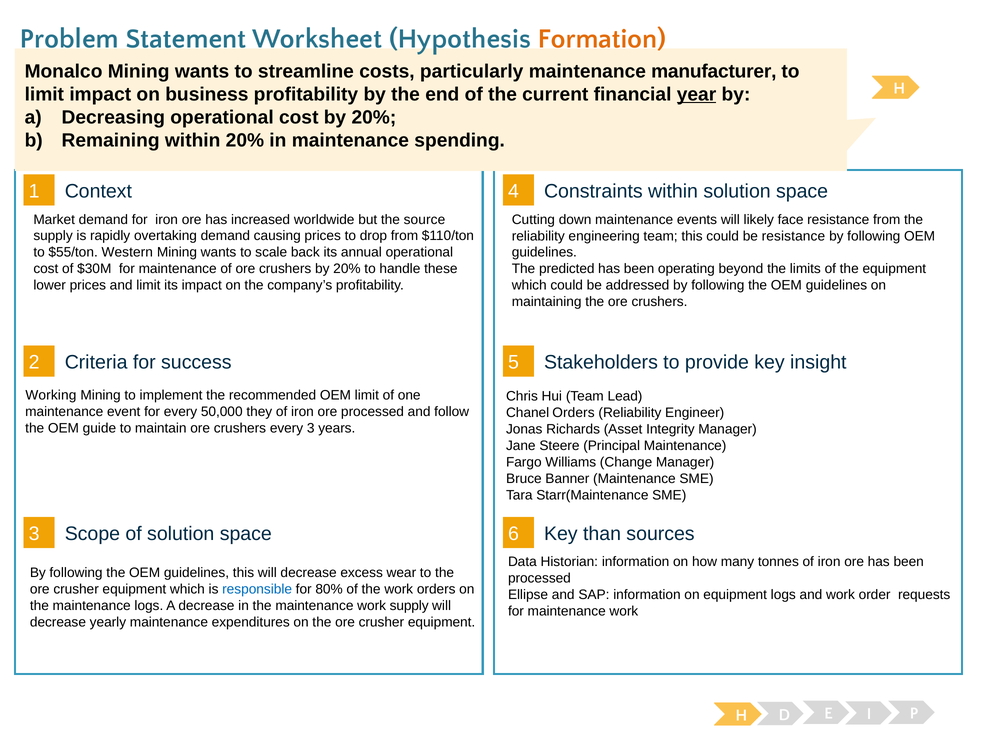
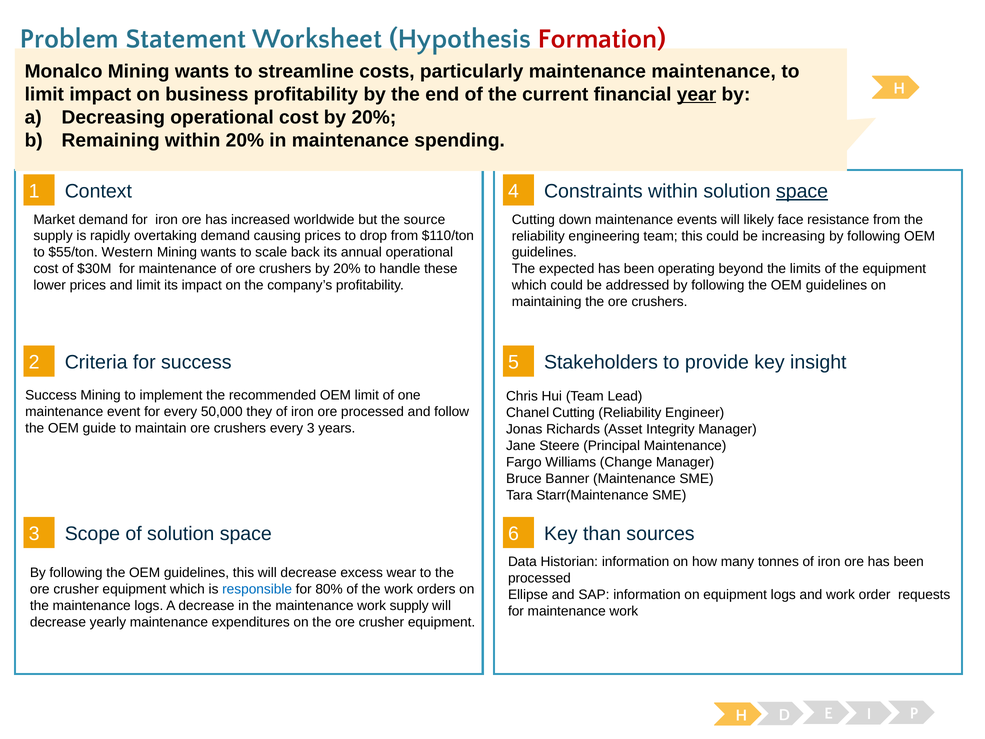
Formation colour: orange -> red
maintenance manufacturer: manufacturer -> maintenance
space at (802, 191) underline: none -> present
be resistance: resistance -> increasing
predicted: predicted -> expected
Working at (51, 395): Working -> Success
Chanel Orders: Orders -> Cutting
